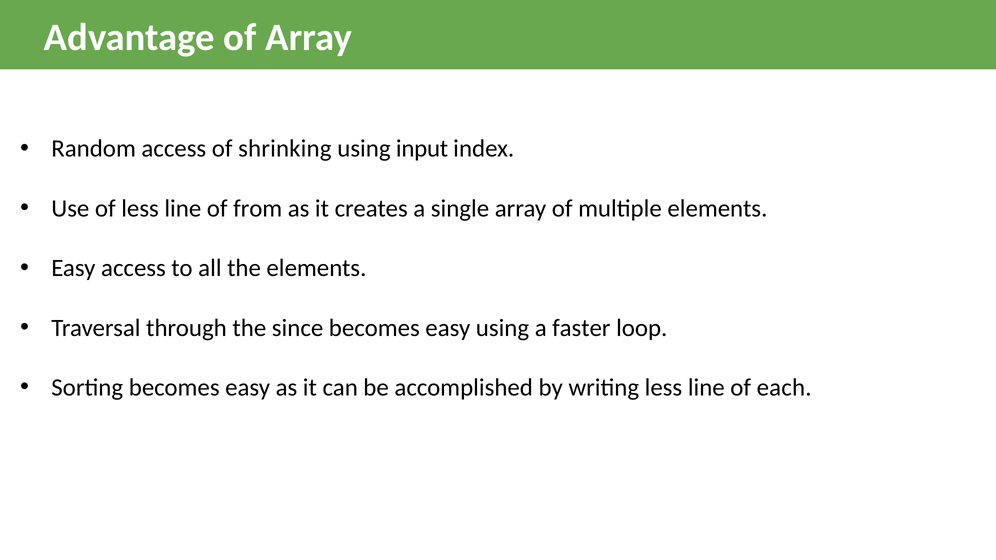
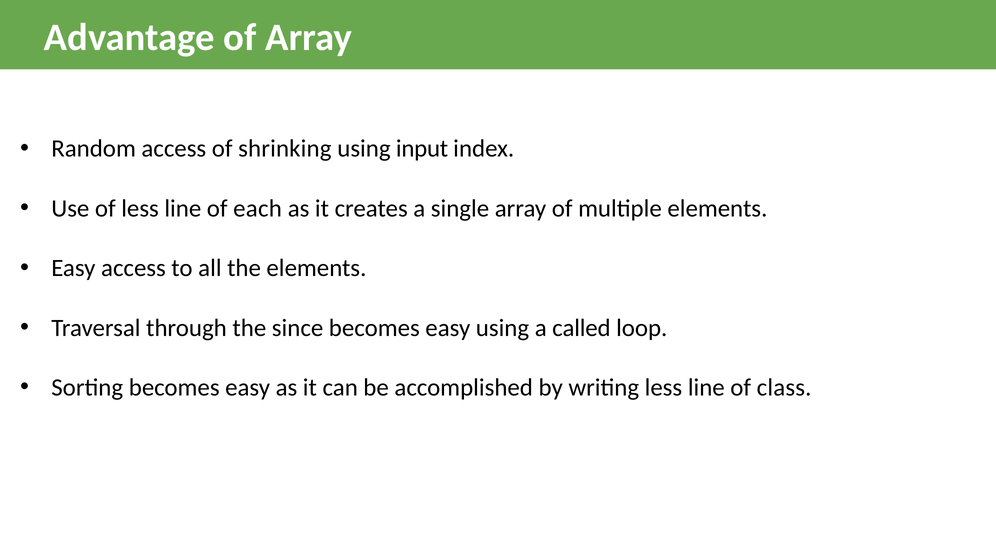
from: from -> each
faster: faster -> called
each: each -> class
